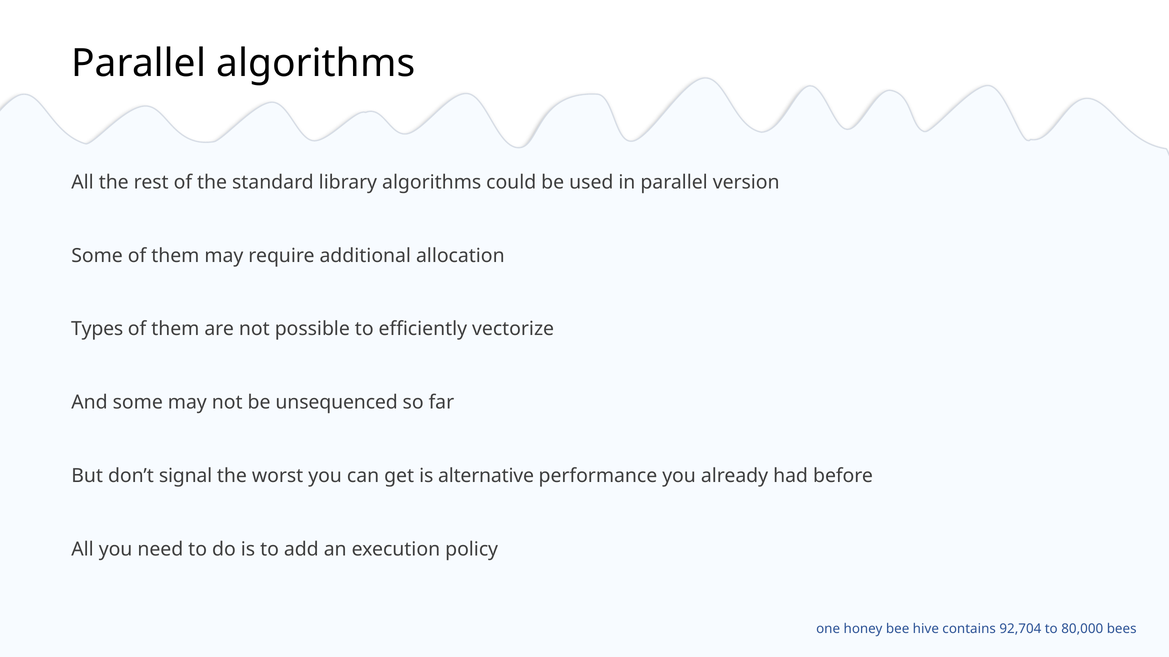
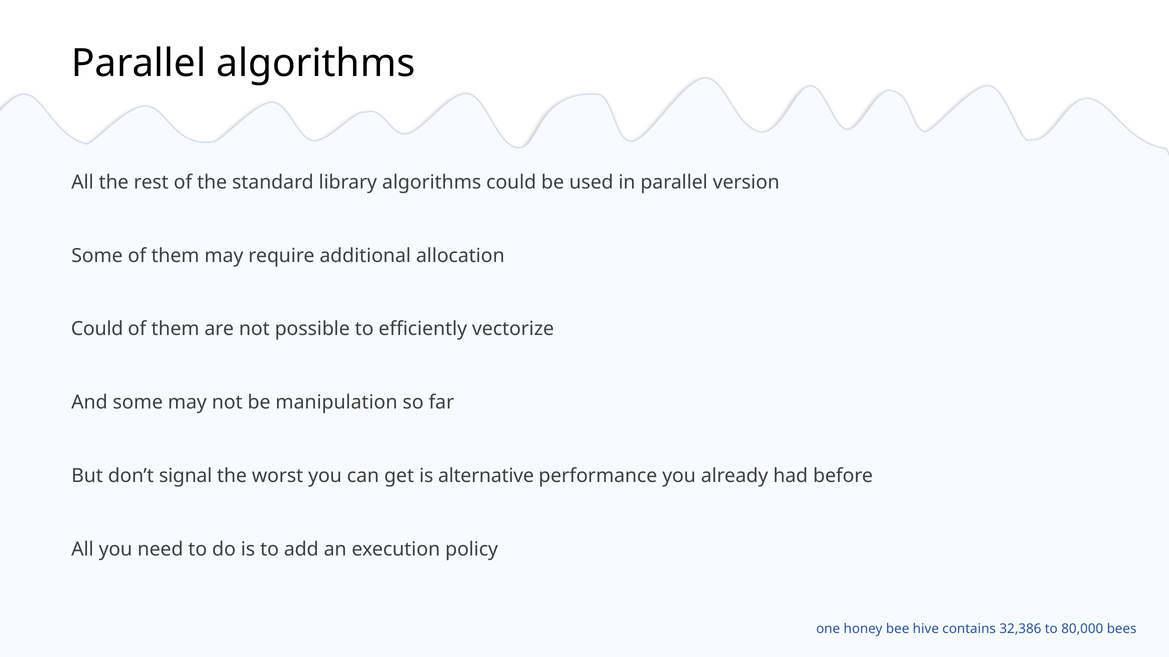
Types at (97, 329): Types -> Could
unsequenced: unsequenced -> manipulation
92,704: 92,704 -> 32,386
